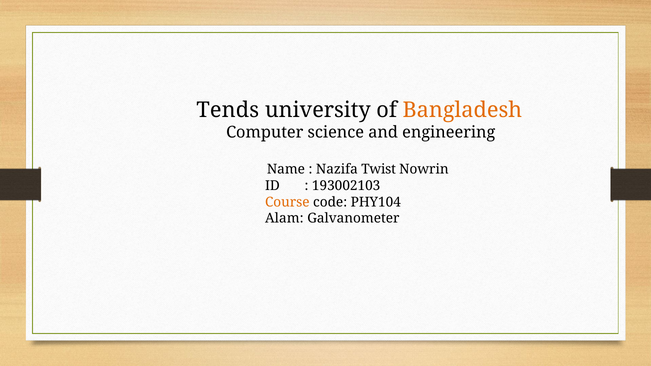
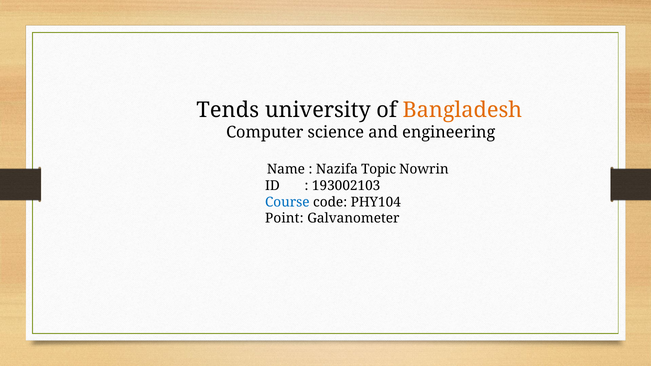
Twist: Twist -> Topic
Course colour: orange -> blue
Alam: Alam -> Point
